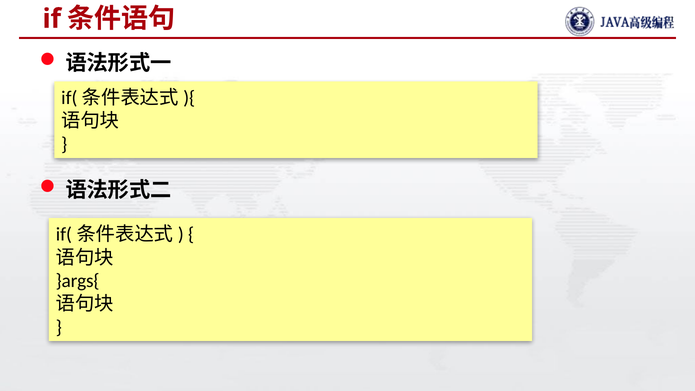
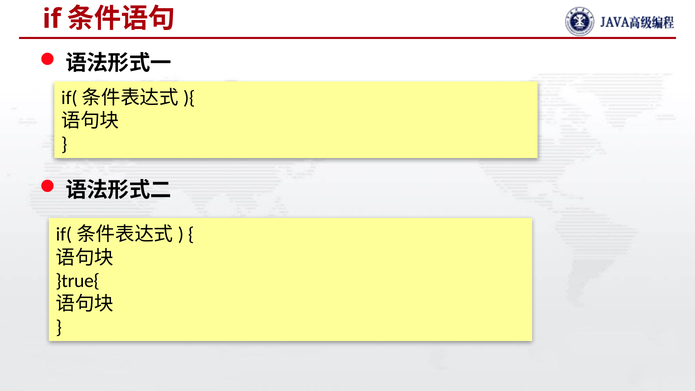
}args{: }args{ -> }true{
